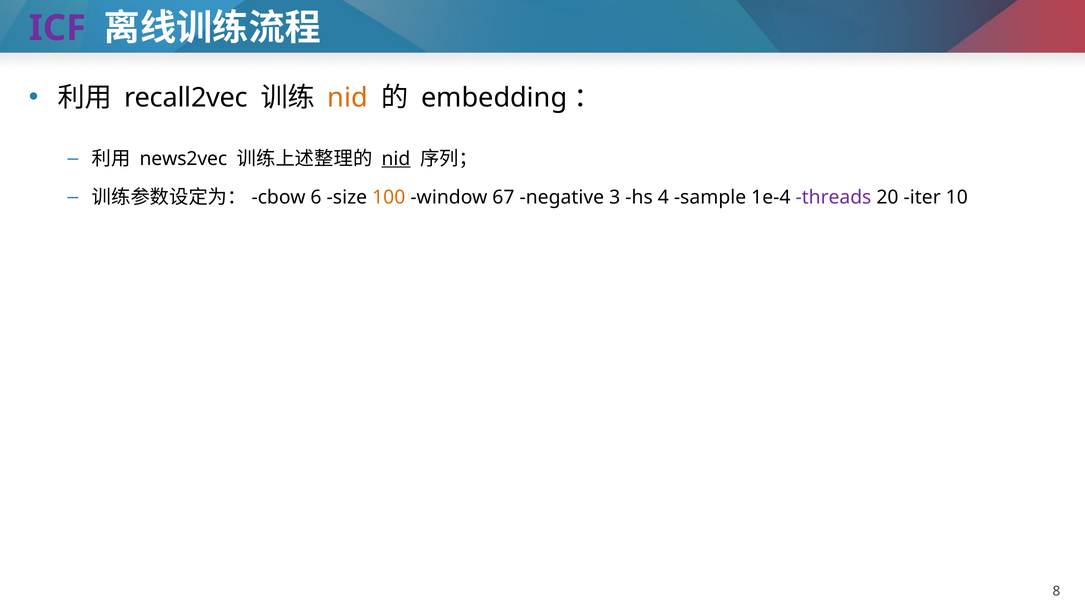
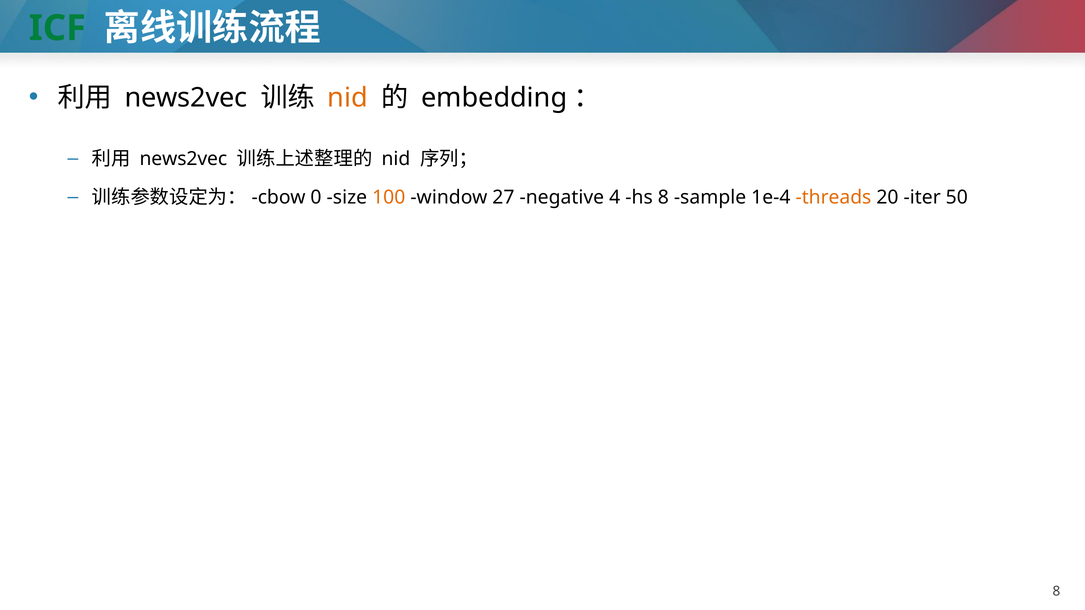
ICF colour: purple -> green
recall2vec at (186, 98): recall2vec -> news2vec
nid at (396, 159) underline: present -> none
6: 6 -> 0
67: 67 -> 27
3: 3 -> 4
hs 4: 4 -> 8
threads colour: purple -> orange
10: 10 -> 50
